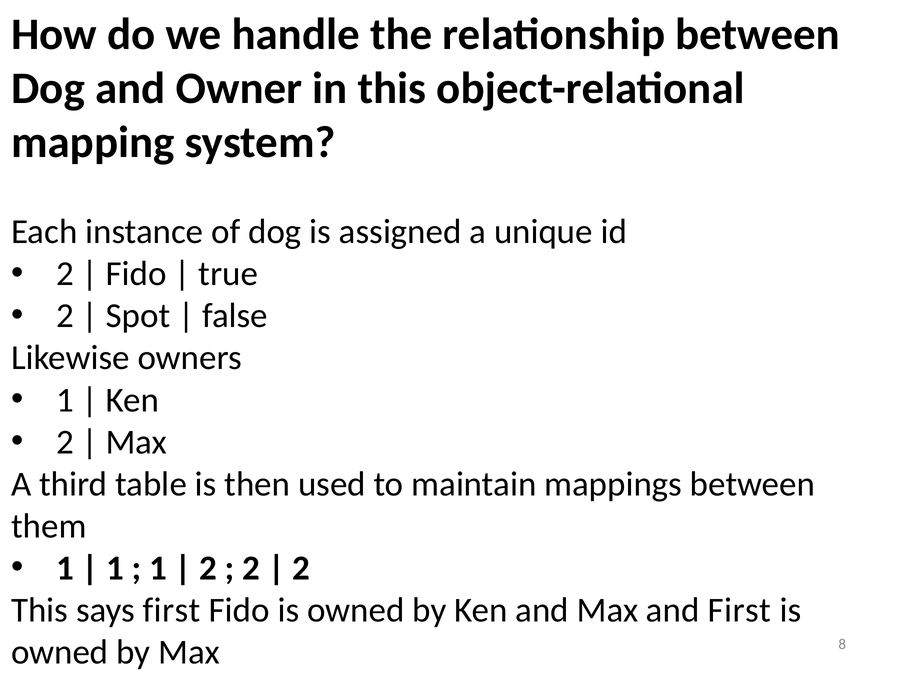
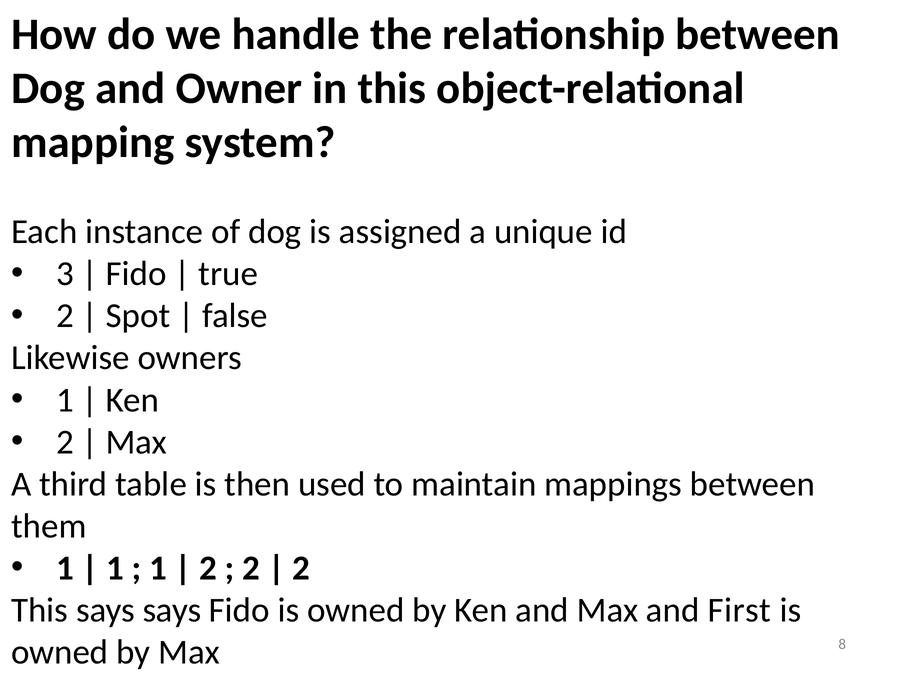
2 at (65, 274): 2 -> 3
says first: first -> says
